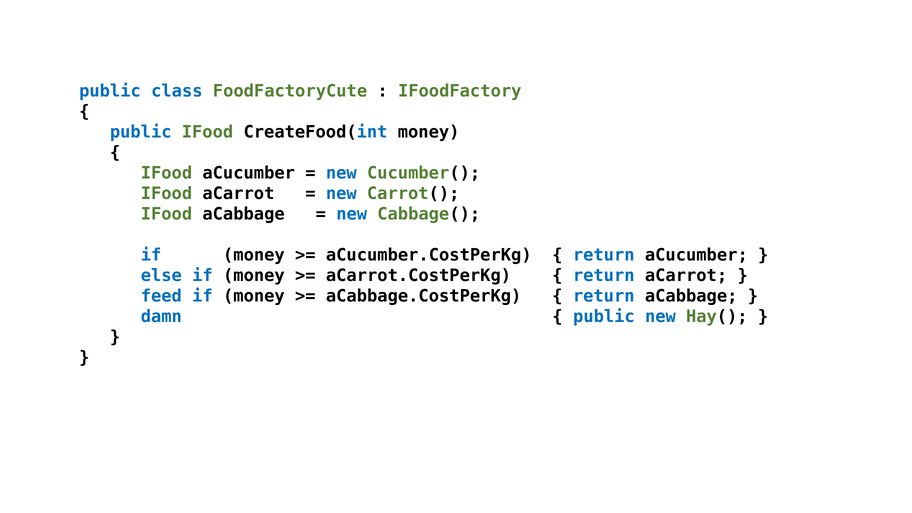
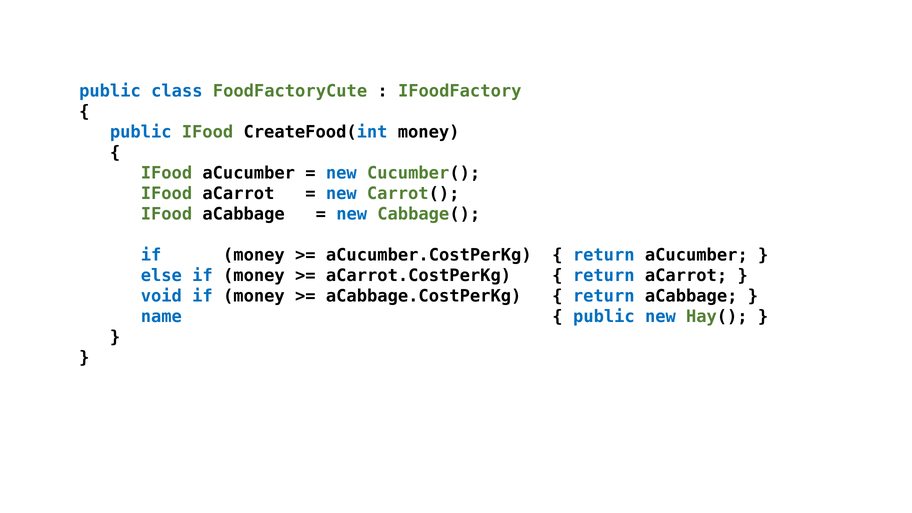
feed: feed -> void
damn: damn -> name
